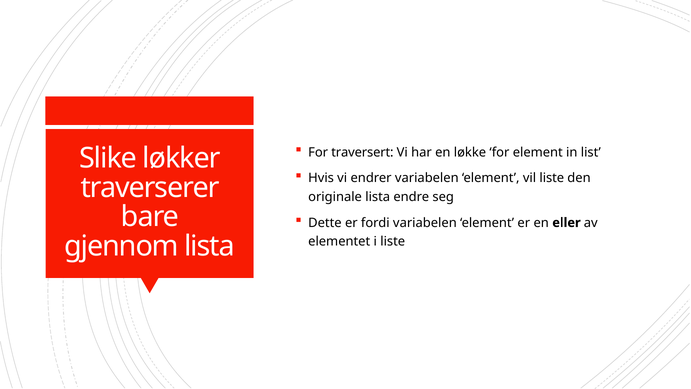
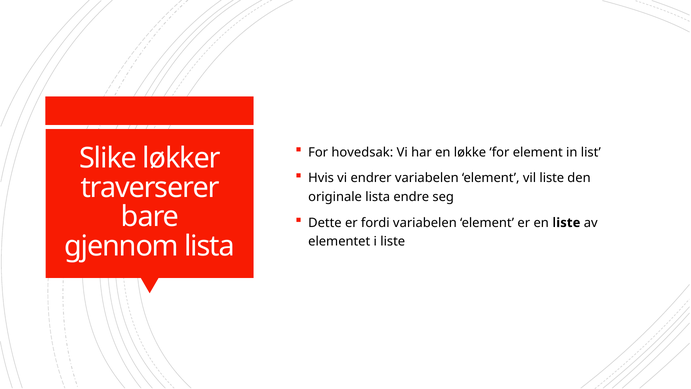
traversert: traversert -> hovedsak
en eller: eller -> liste
